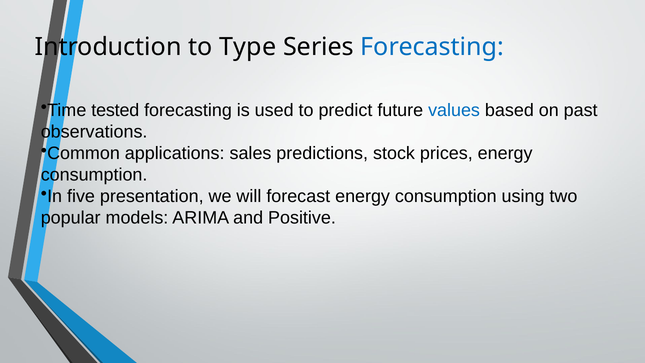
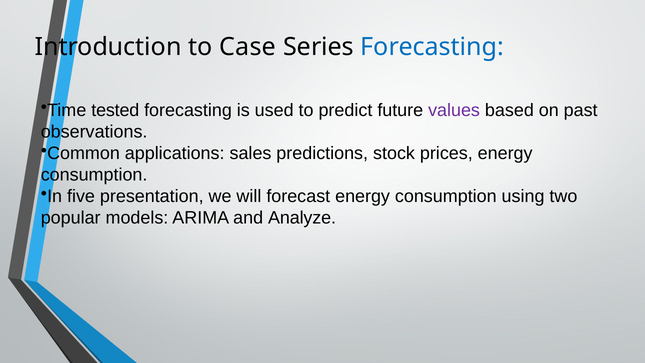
Type: Type -> Case
values colour: blue -> purple
Positive: Positive -> Analyze
